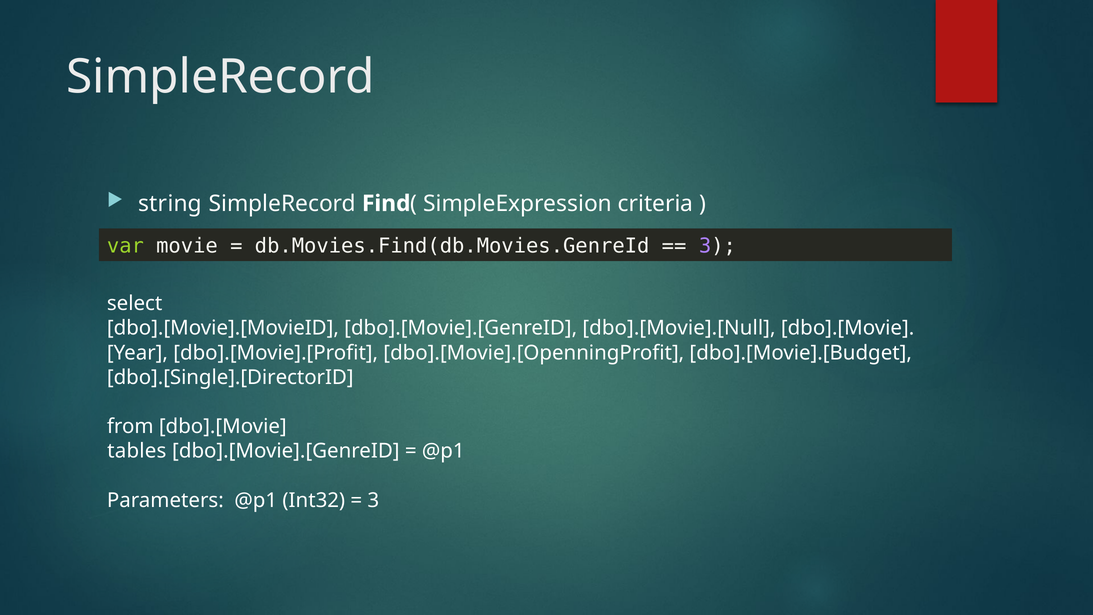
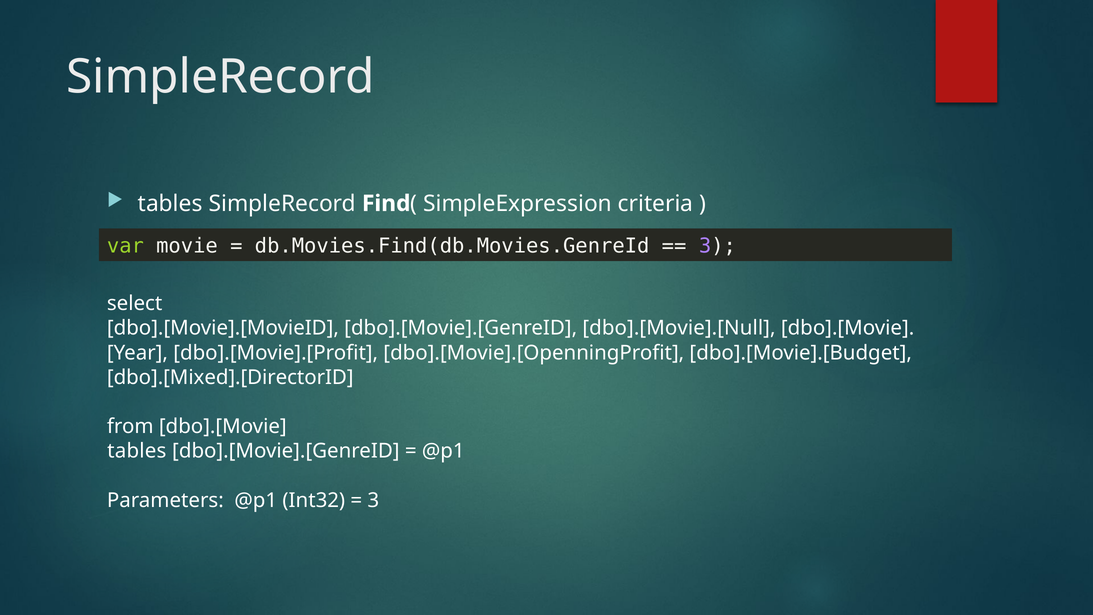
string at (170, 203): string -> tables
dbo].[Single].[DirectorID: dbo].[Single].[DirectorID -> dbo].[Mixed].[DirectorID
